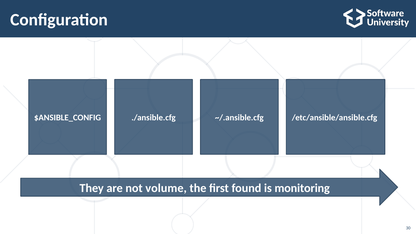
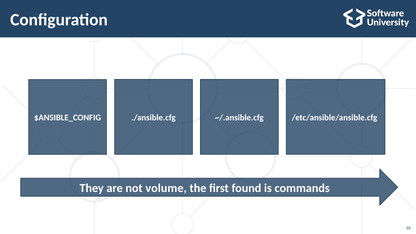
monitoring: monitoring -> commands
